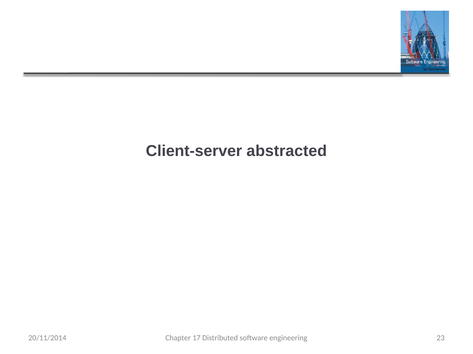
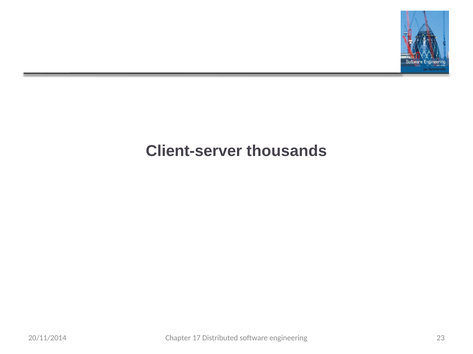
abstracted: abstracted -> thousands
